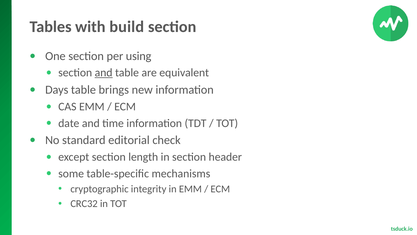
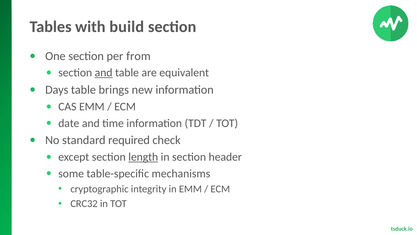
using: using -> from
editorial: editorial -> required
length underline: none -> present
